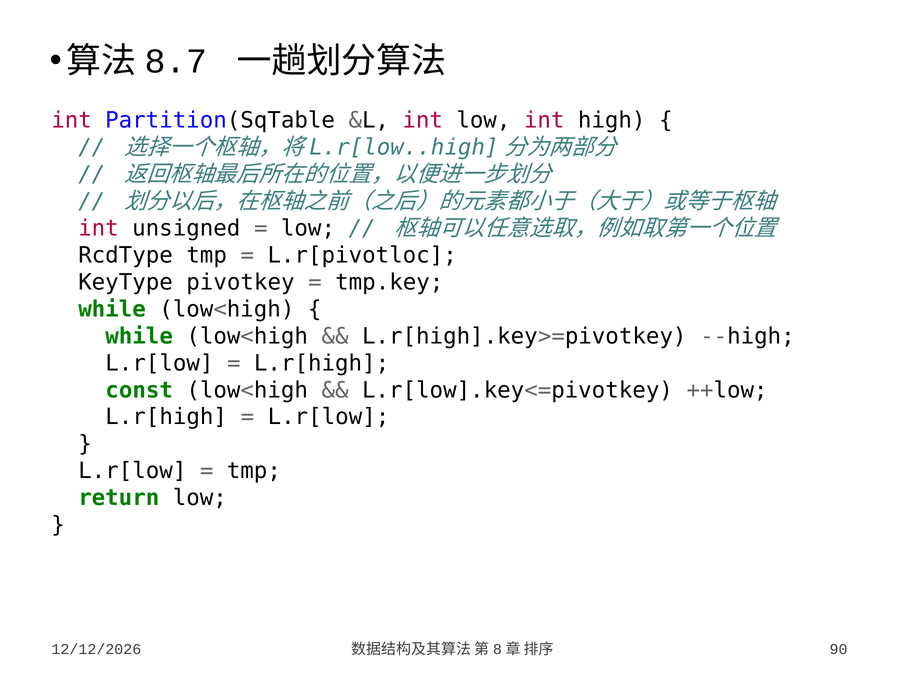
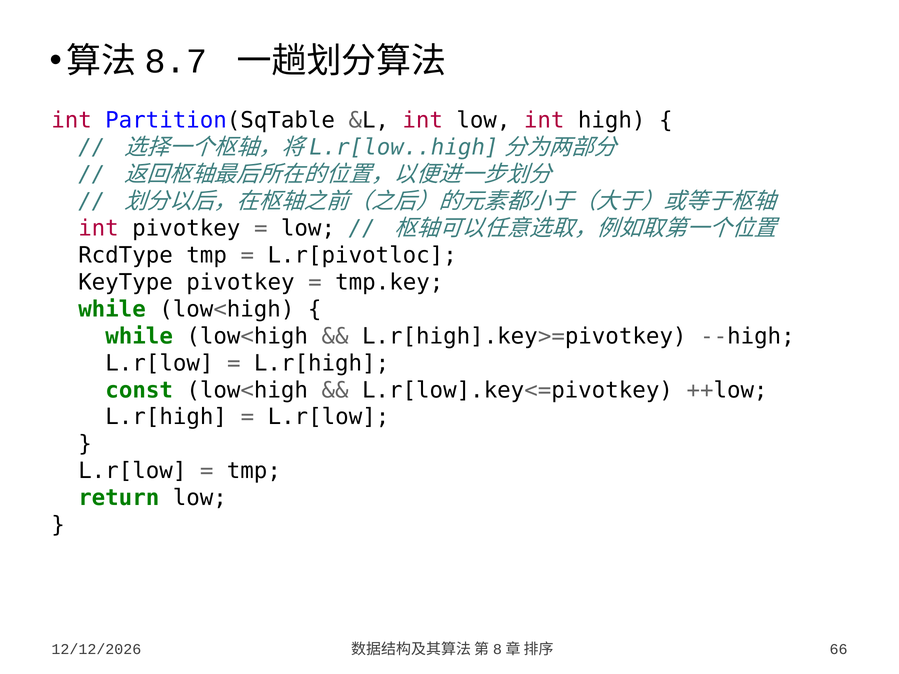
int unsigned: unsigned -> pivotkey
90: 90 -> 66
